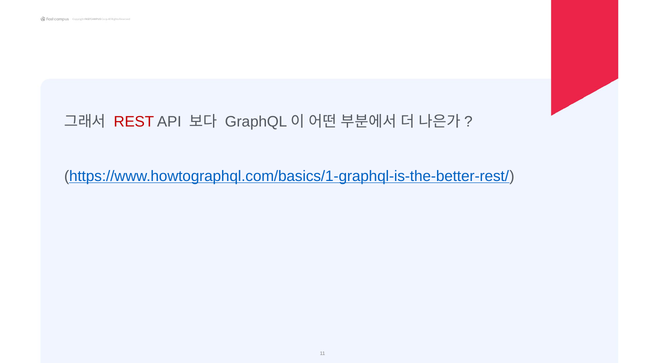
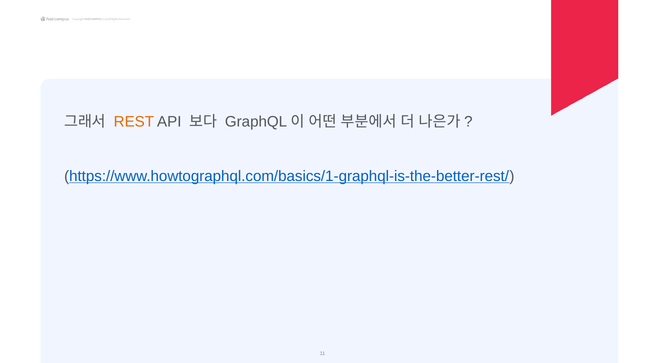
REST colour: red -> orange
